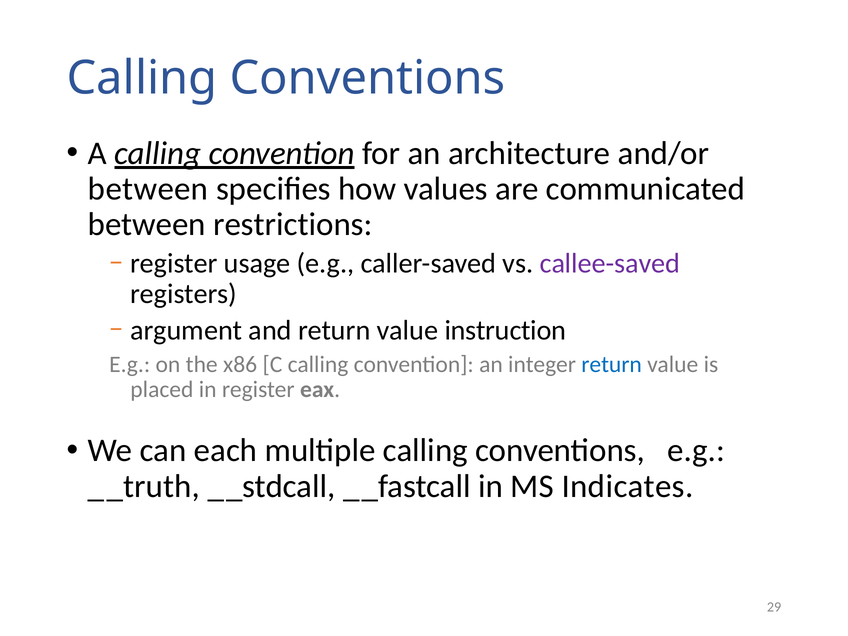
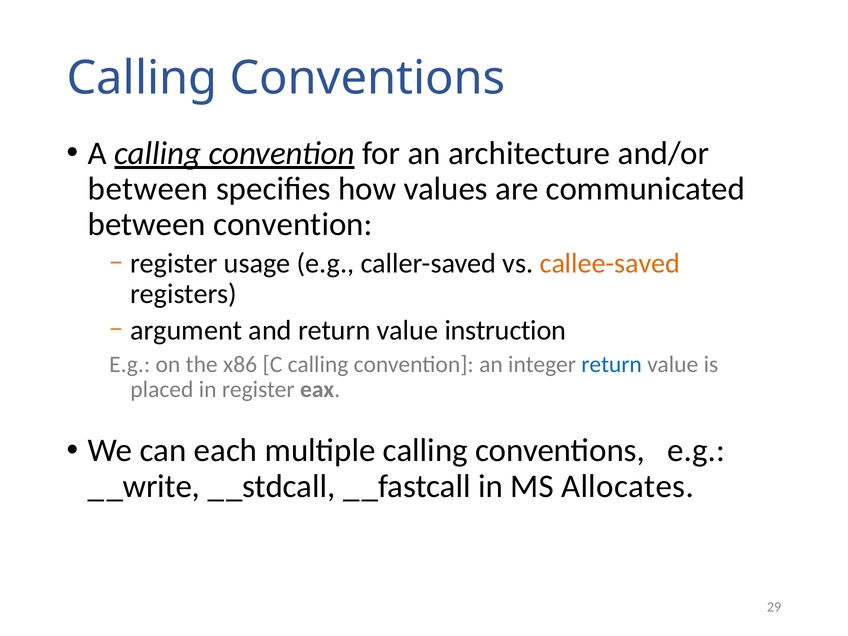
between restrictions: restrictions -> convention
callee-saved colour: purple -> orange
_truth: _truth -> _write
Indicates: Indicates -> Allocates
